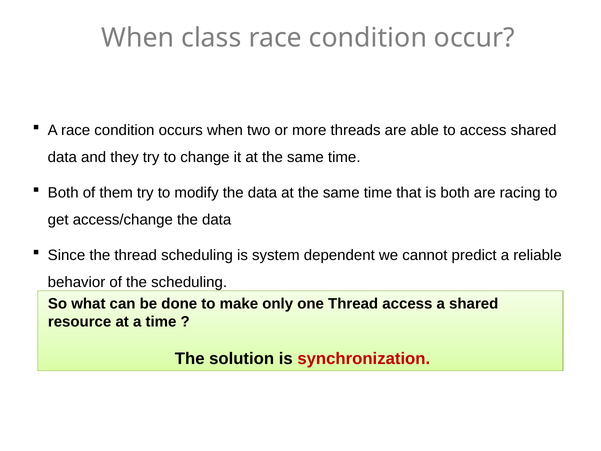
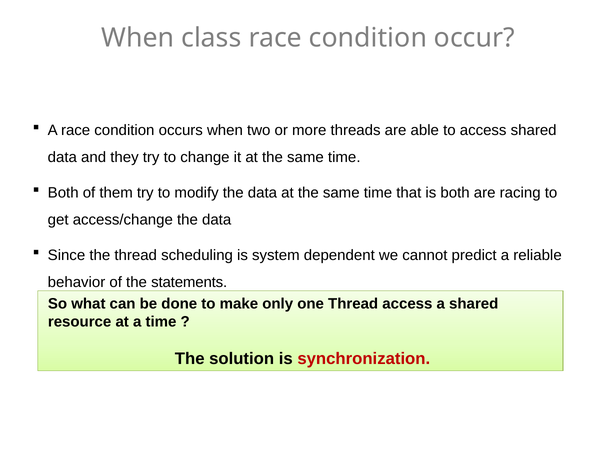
the scheduling: scheduling -> statements
